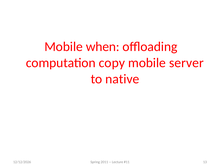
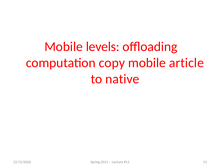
when: when -> levels
server: server -> article
